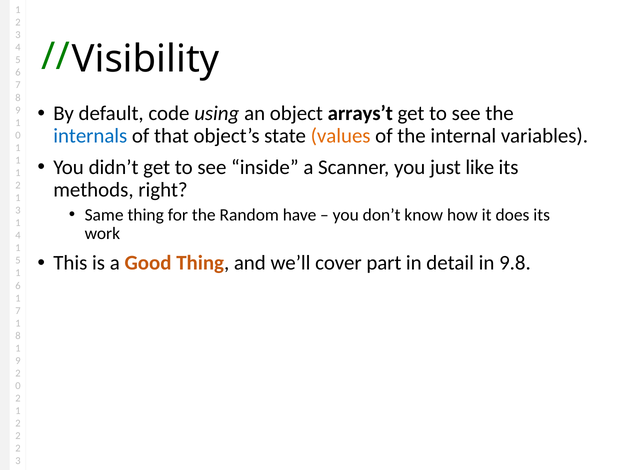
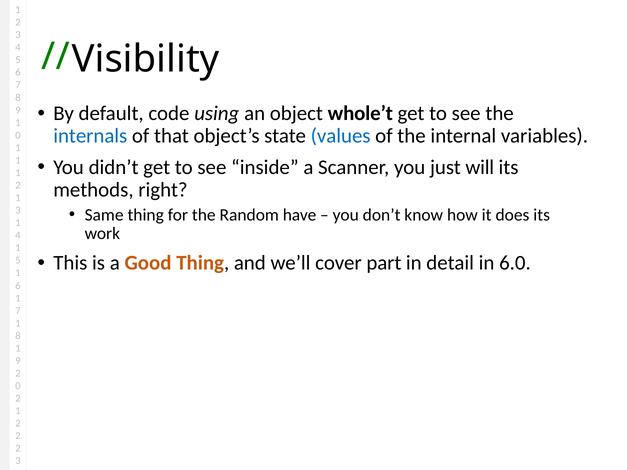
arrays’t: arrays’t -> whole’t
values colour: orange -> blue
like: like -> will
9.8: 9.8 -> 6.0
